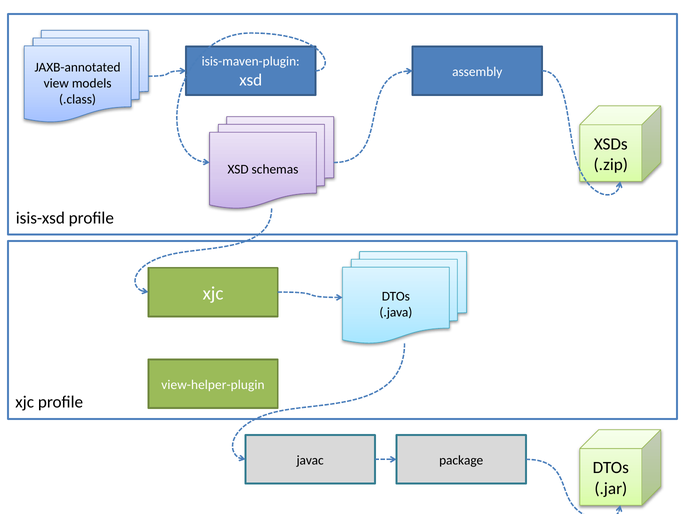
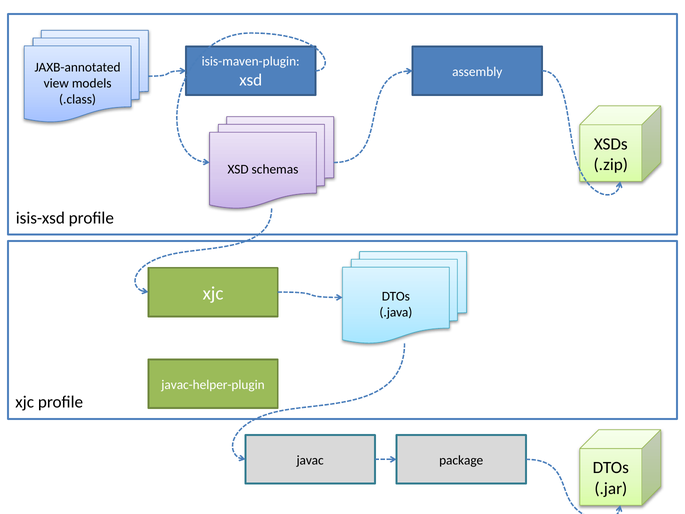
view-helper-plugin: view-helper-plugin -> javac-helper-plugin
